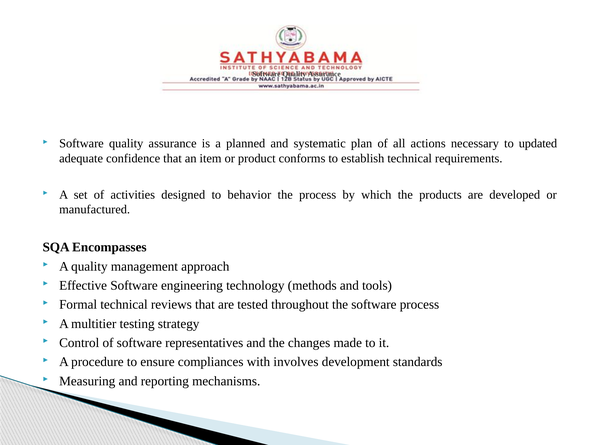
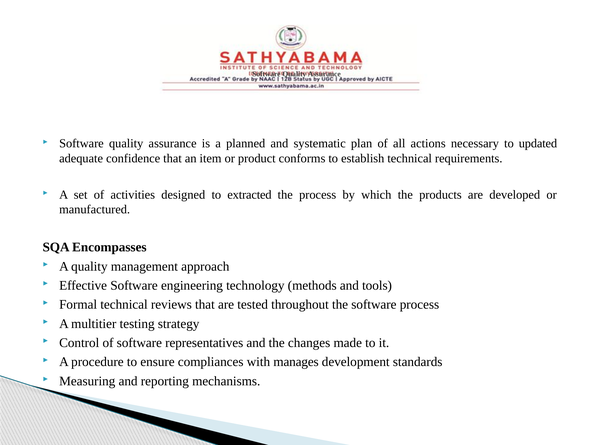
behavior: behavior -> extracted
involves: involves -> manages
